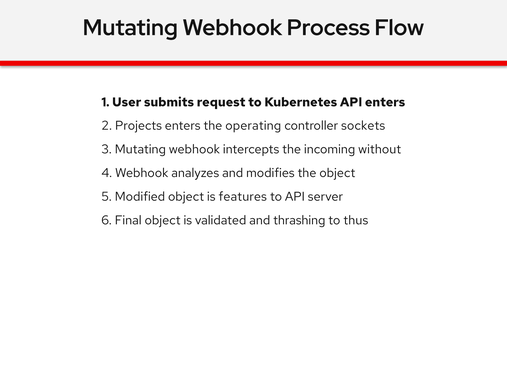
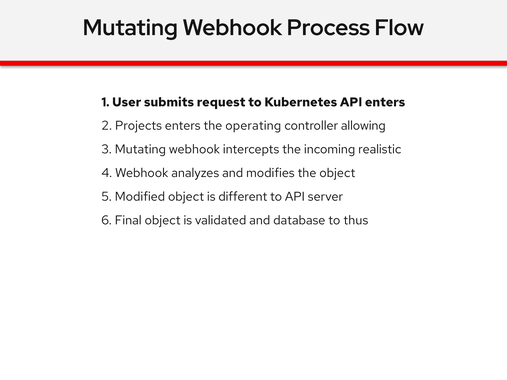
sockets: sockets -> allowing
without: without -> realistic
features: features -> different
thrashing: thrashing -> database
